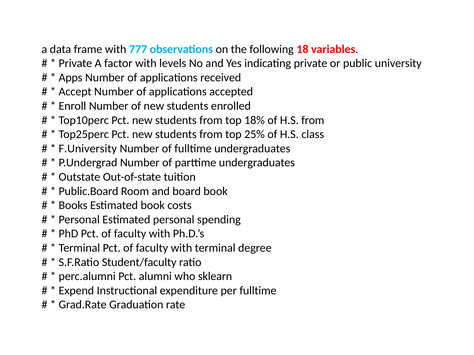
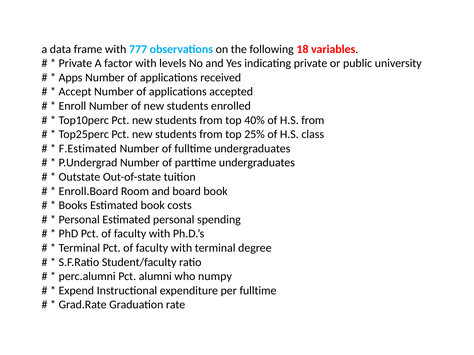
18%: 18% -> 40%
F.University: F.University -> F.Estimated
Public.Board: Public.Board -> Enroll.Board
sklearn: sklearn -> numpy
